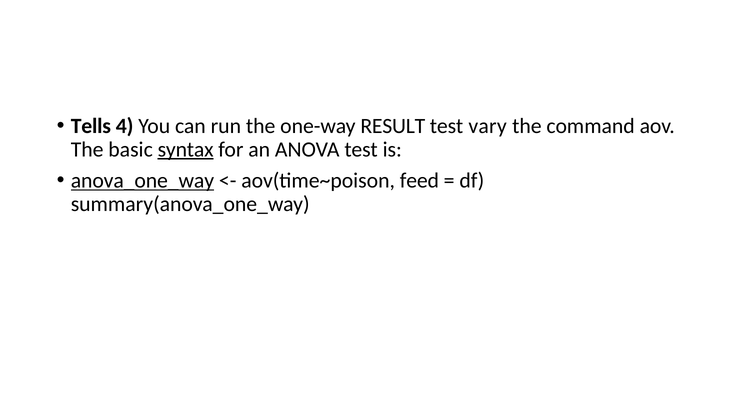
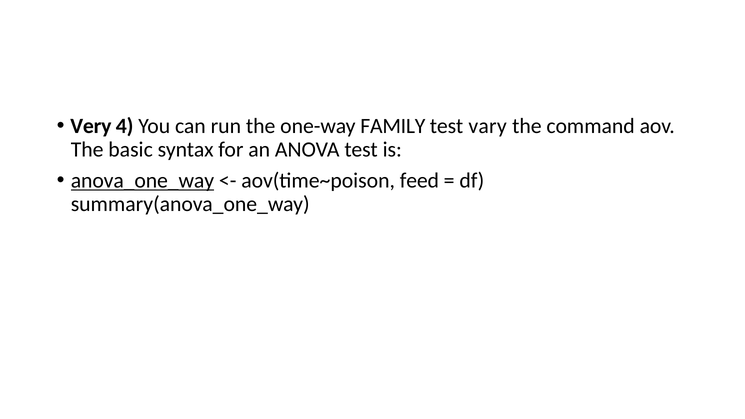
Tells: Tells -> Very
RESULT: RESULT -> FAMILY
syntax underline: present -> none
